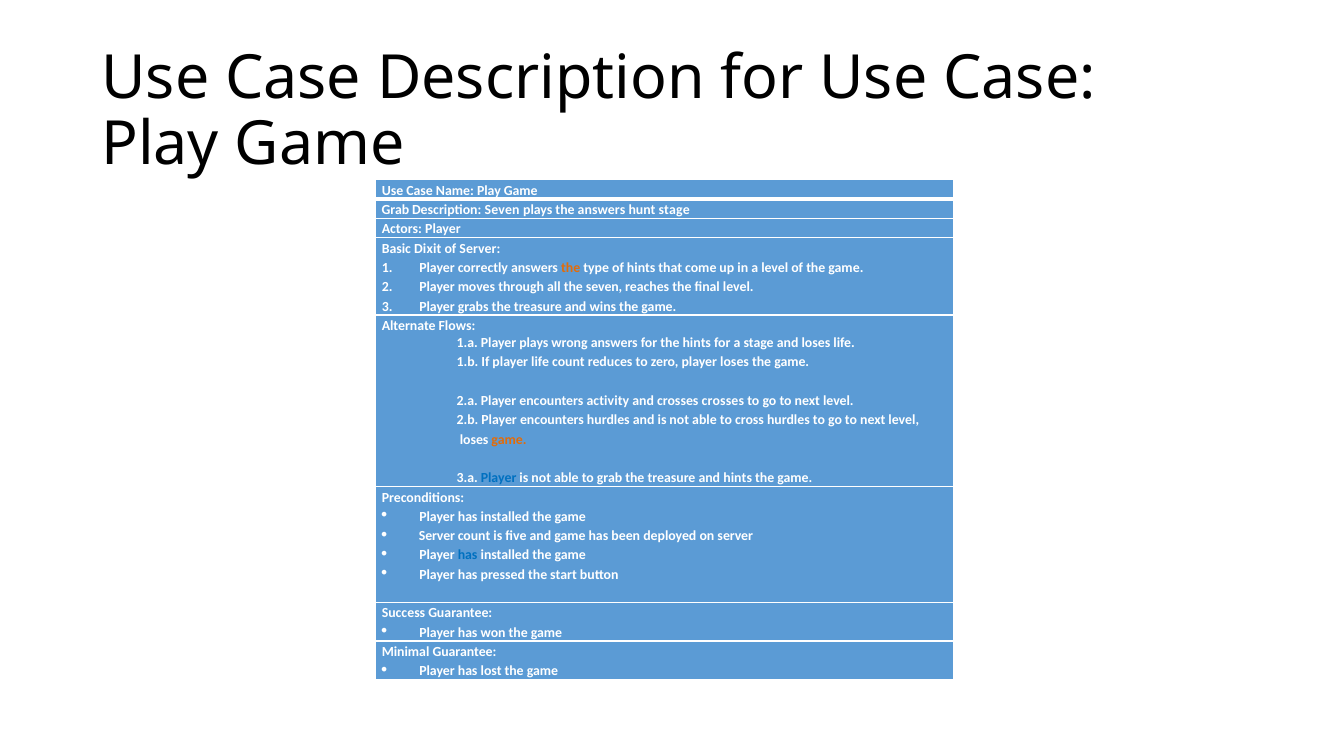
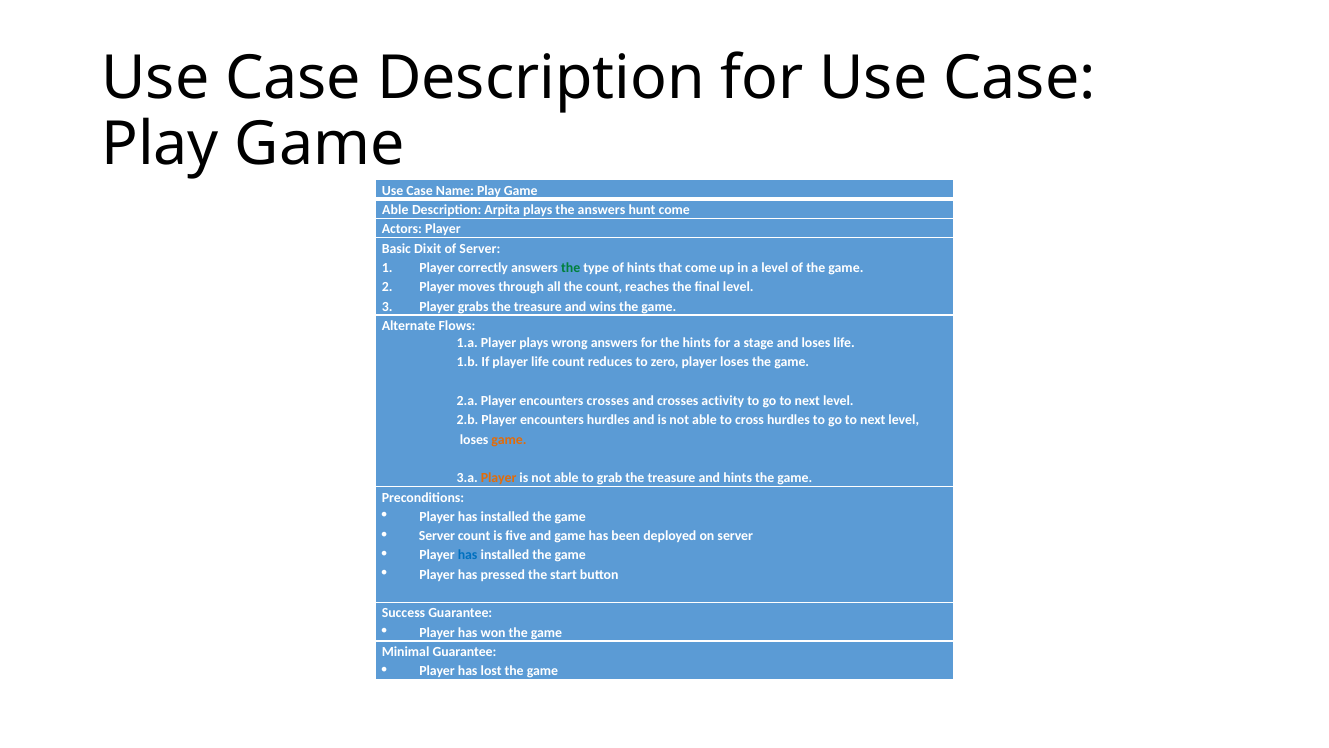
Grab at (395, 210): Grab -> Able
Description Seven: Seven -> Arpita
hunt stage: stage -> come
the at (571, 268) colour: orange -> green
the seven: seven -> count
encounters activity: activity -> crosses
crosses crosses: crosses -> activity
Player at (499, 478) colour: blue -> orange
